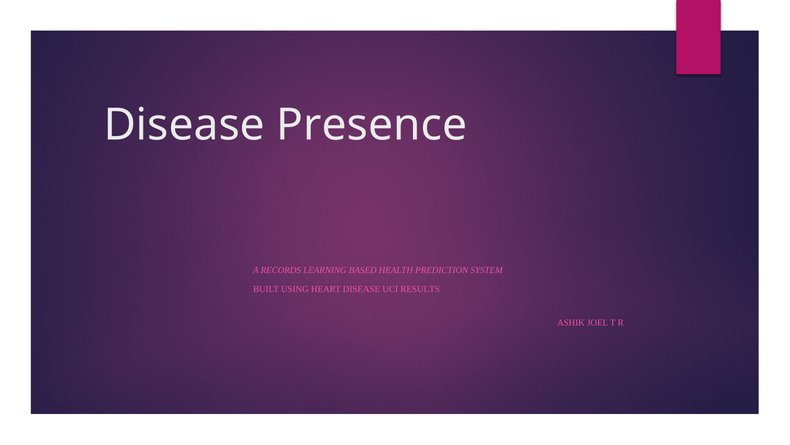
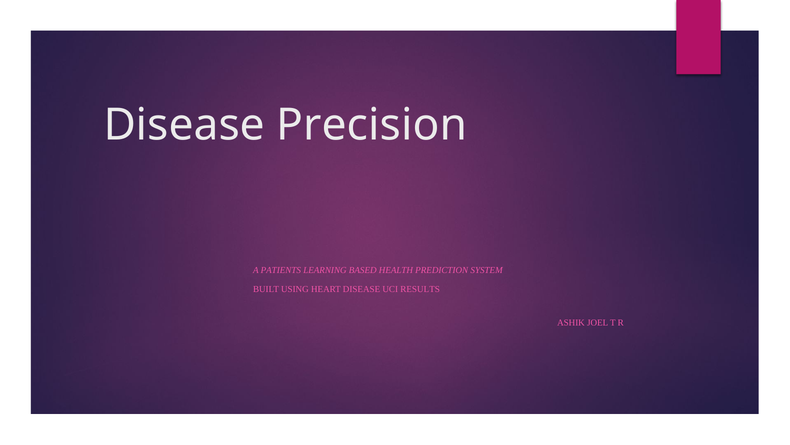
Presence: Presence -> Precision
RECORDS: RECORDS -> PATIENTS
